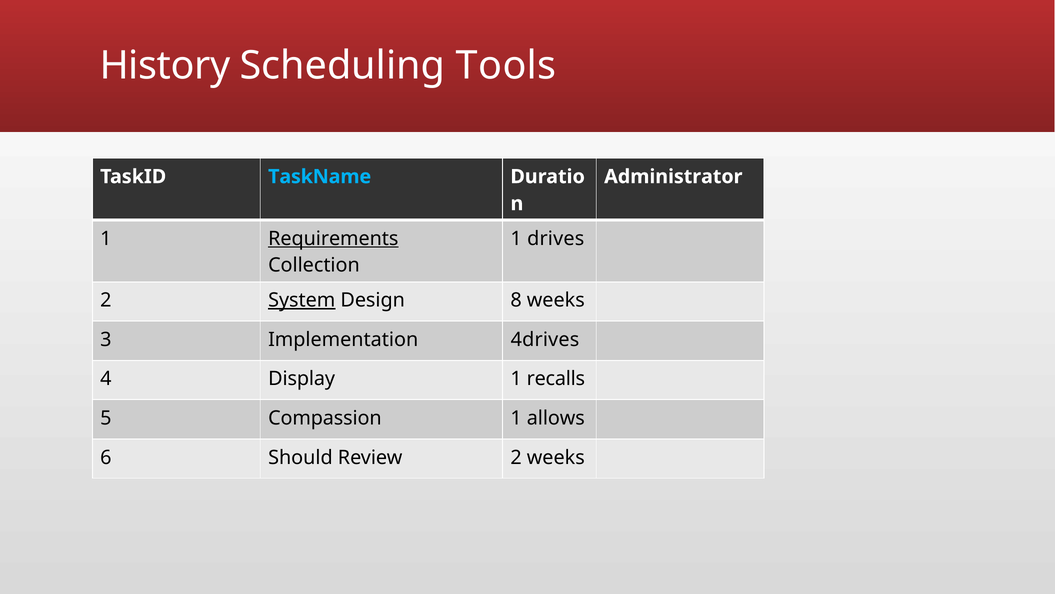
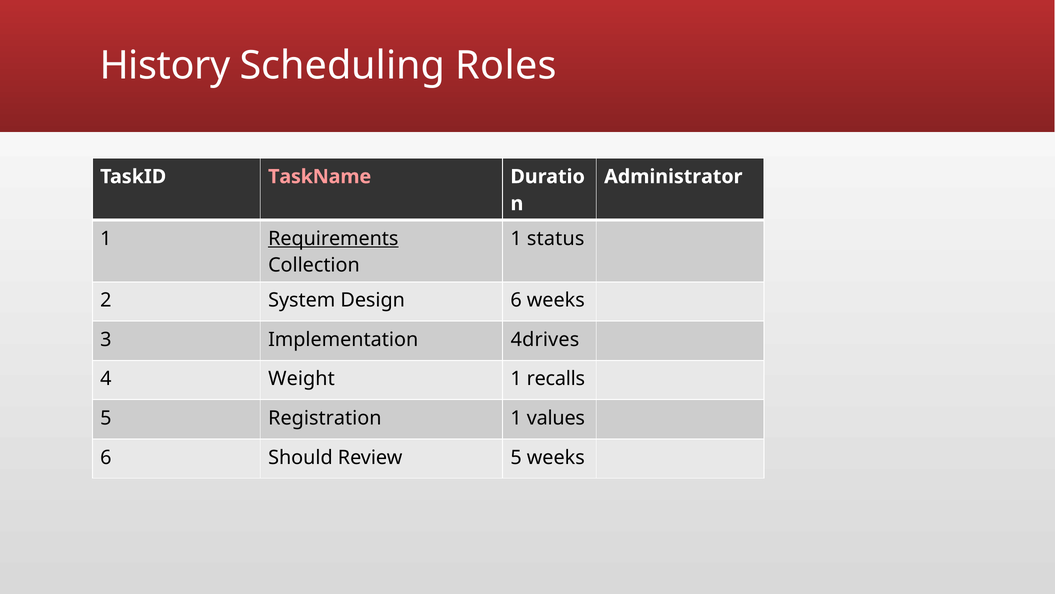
Tools: Tools -> Roles
TaskName colour: light blue -> pink
drives: drives -> status
System underline: present -> none
Design 8: 8 -> 6
Display: Display -> Weight
Compassion: Compassion -> Registration
allows: allows -> values
Review 2: 2 -> 5
